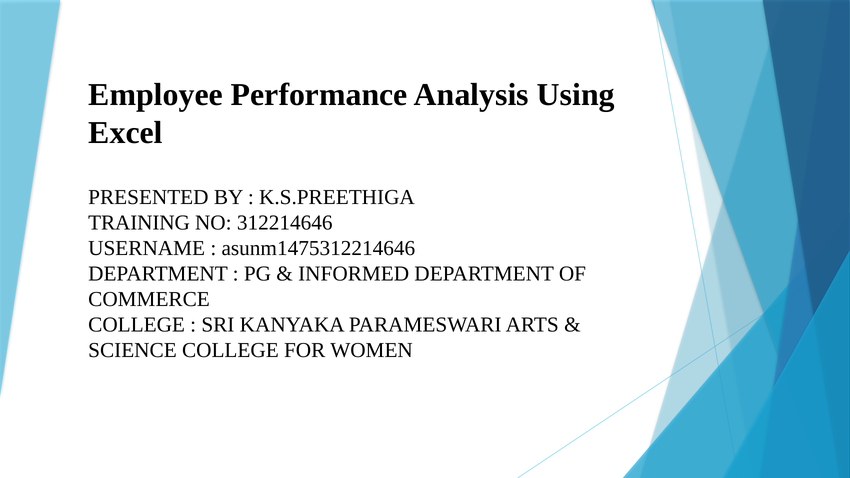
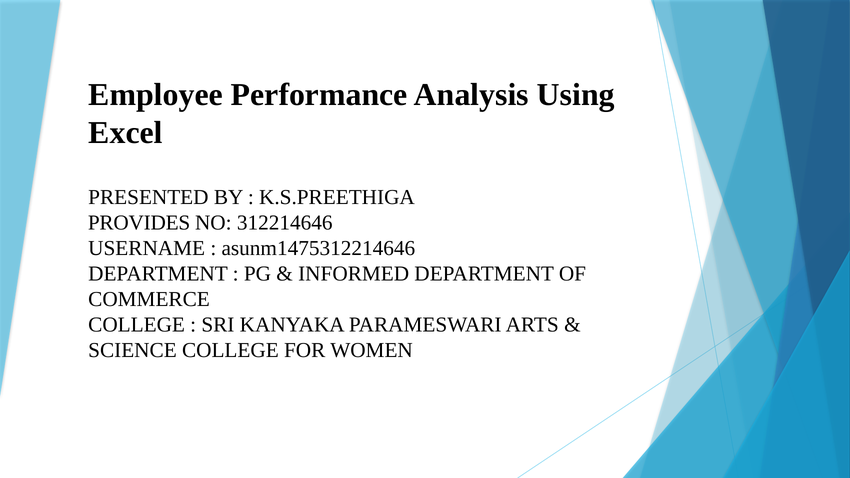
TRAINING: TRAINING -> PROVIDES
